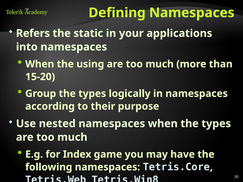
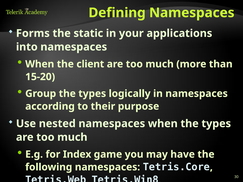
Refers: Refers -> Forms
using: using -> client
